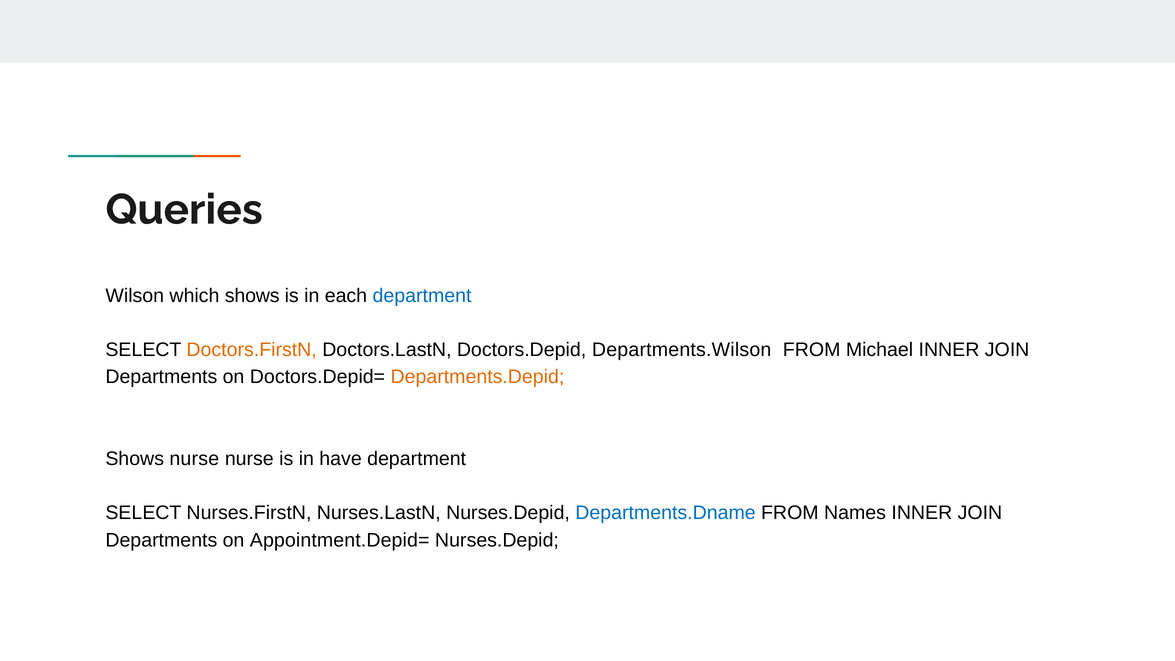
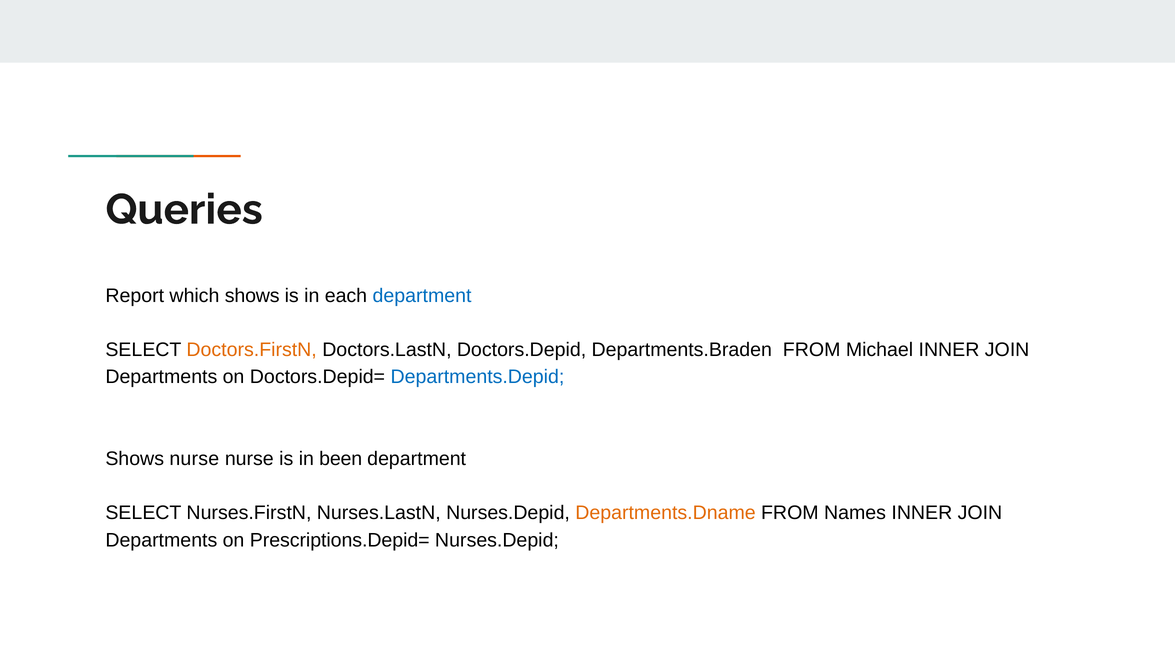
Wilson: Wilson -> Report
Departments.Wilson: Departments.Wilson -> Departments.Braden
Departments.Depid colour: orange -> blue
have: have -> been
Departments.Dname colour: blue -> orange
Appointment.Depid=: Appointment.Depid= -> Prescriptions.Depid=
